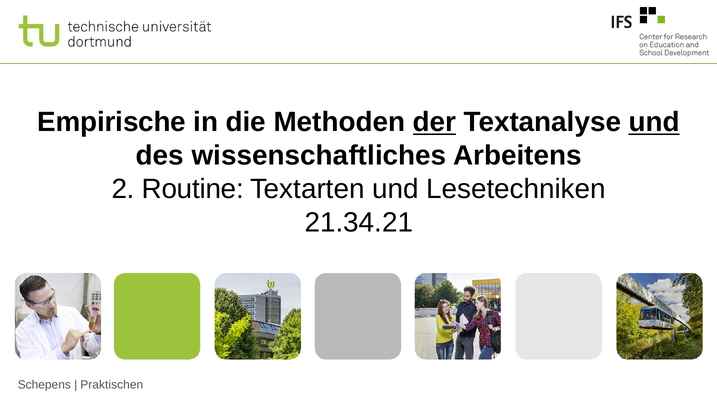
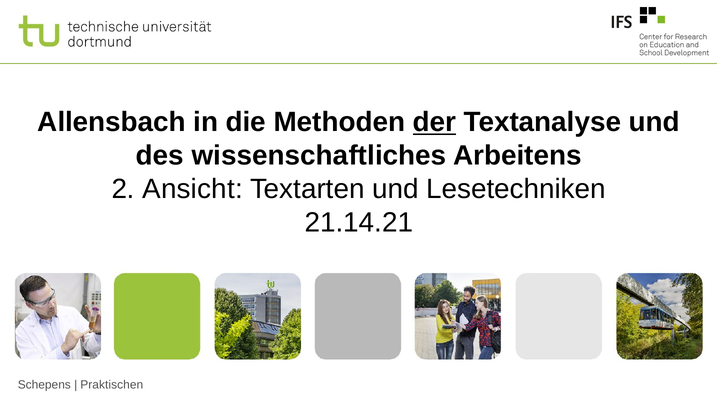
Empirische: Empirische -> Allensbach
und at (654, 122) underline: present -> none
Routine: Routine -> Ansicht
21.34.21: 21.34.21 -> 21.14.21
